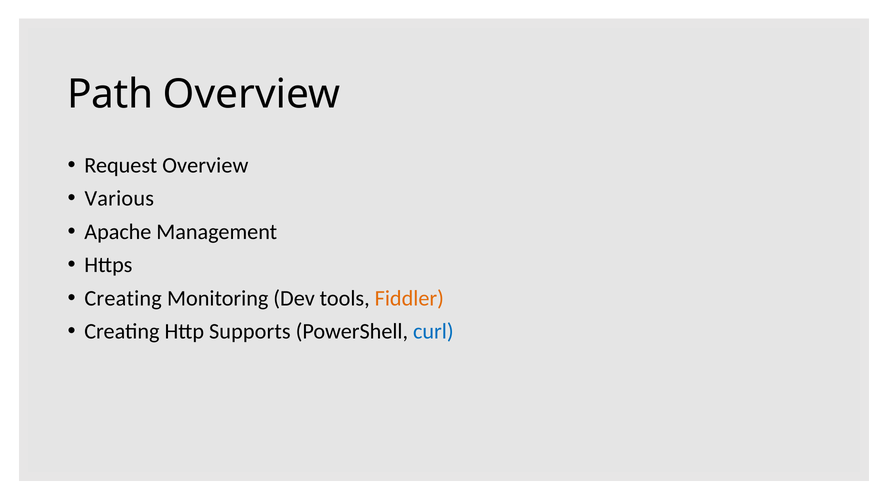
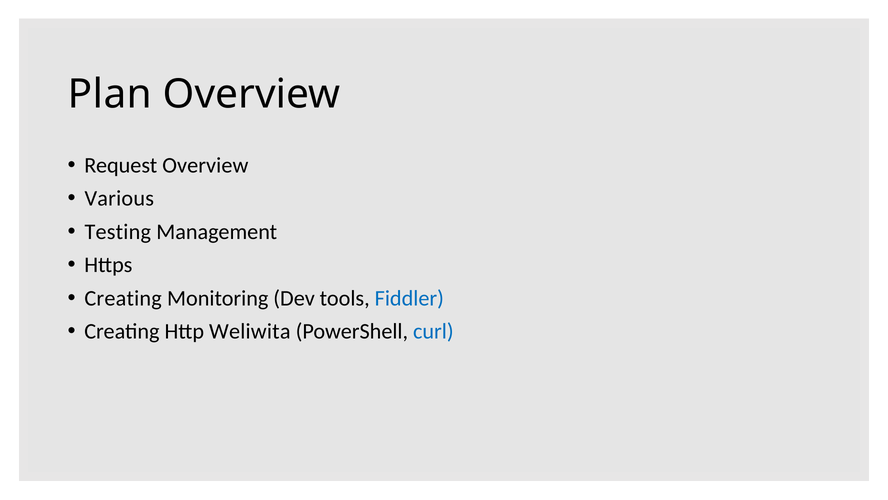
Path: Path -> Plan
Apache: Apache -> Testing
Fiddler colour: orange -> blue
Supports: Supports -> Weliwita
